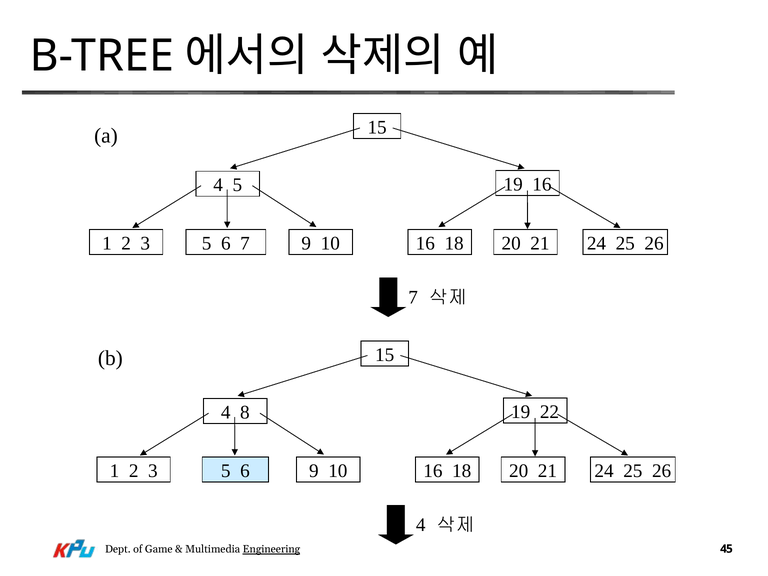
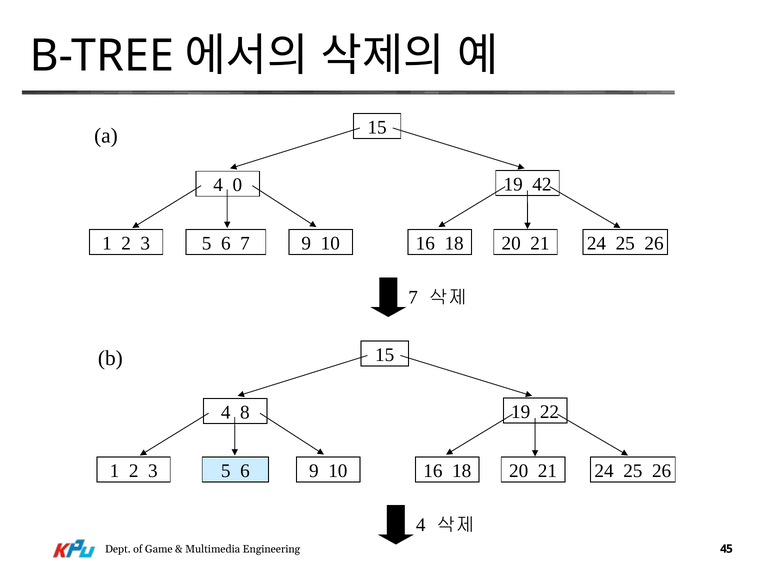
19 16: 16 -> 42
4 5: 5 -> 0
Engineering underline: present -> none
